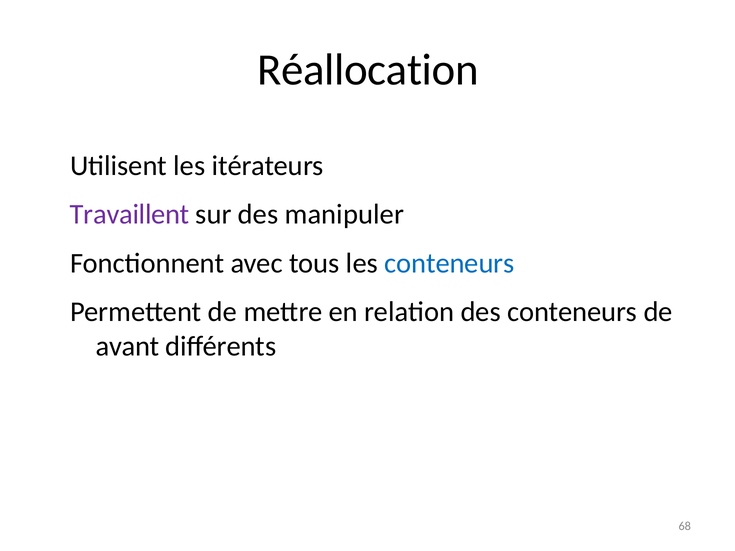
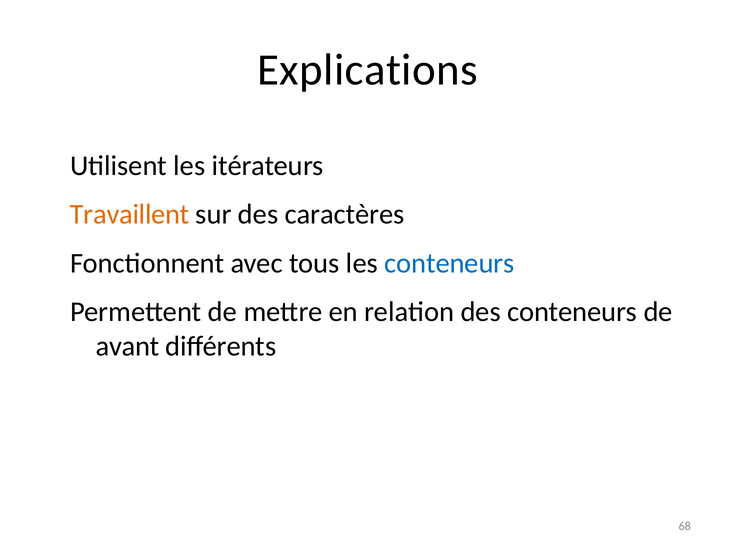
Réallocation: Réallocation -> Explications
Travaillent colour: purple -> orange
manipuler: manipuler -> caractères
